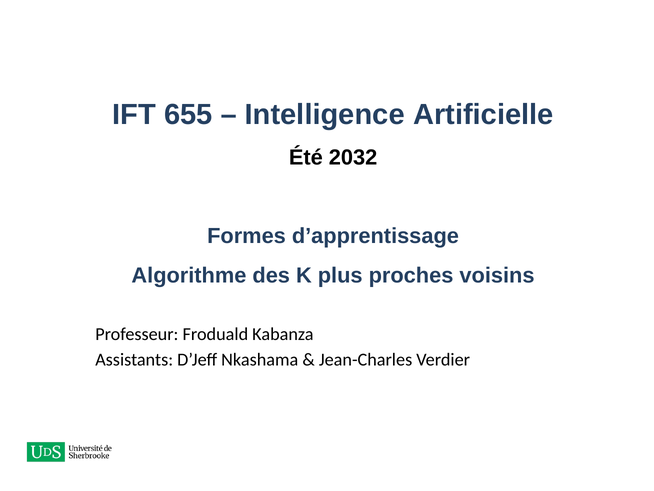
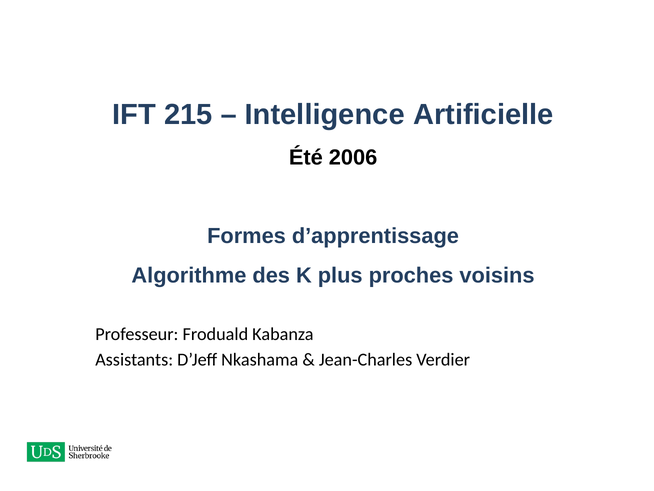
655: 655 -> 215
2032: 2032 -> 2006
